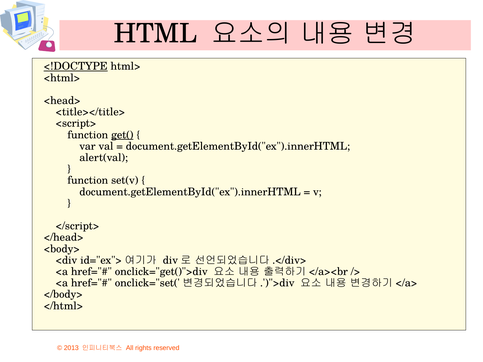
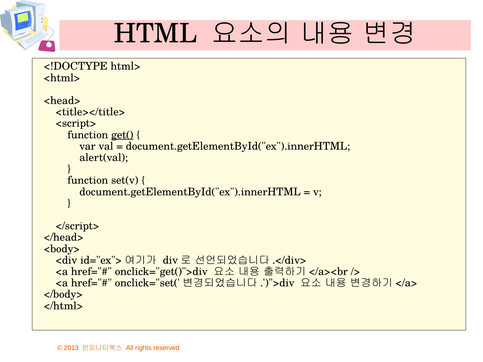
<!DOCTYPE underline: present -> none
